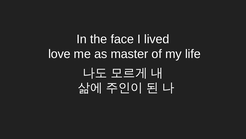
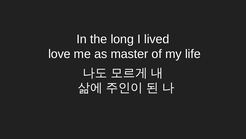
face: face -> long
